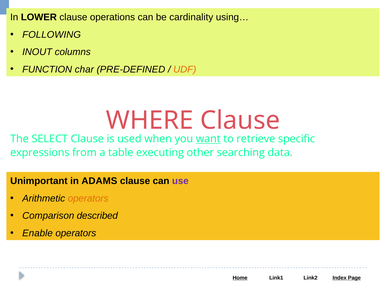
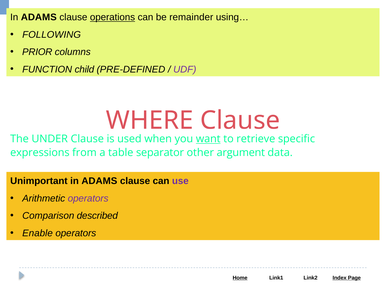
LOWER at (39, 17): LOWER -> ADAMS
operations underline: none -> present
cardinality: cardinality -> remainder
INOUT: INOUT -> PRIOR
char: char -> child
UDF colour: orange -> purple
SELECT: SELECT -> UNDER
executing: executing -> separator
searching: searching -> argument
operators at (88, 199) colour: orange -> purple
